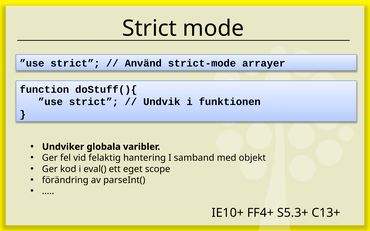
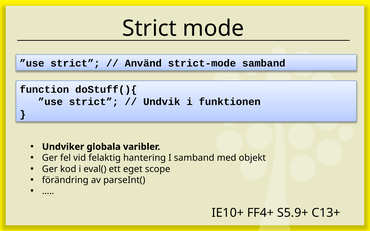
strict-mode arrayer: arrayer -> samband
S5.3+: S5.3+ -> S5.9+
